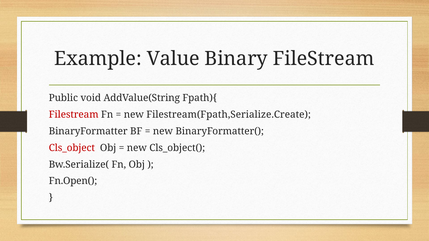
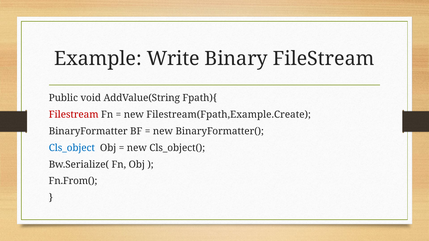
Value: Value -> Write
Filestream(Fpath,Serialize.Create: Filestream(Fpath,Serialize.Create -> Filestream(Fpath,Example.Create
Cls_object colour: red -> blue
Fn.Open(: Fn.Open( -> Fn.From(
